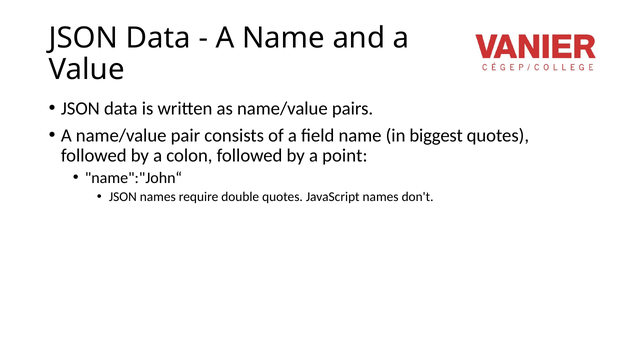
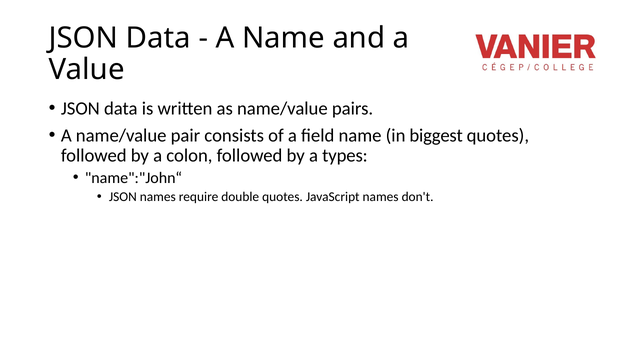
point: point -> types
